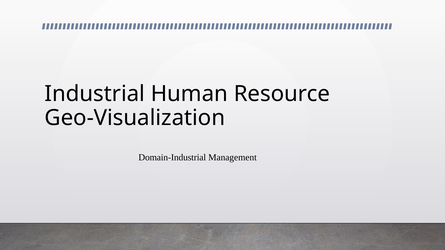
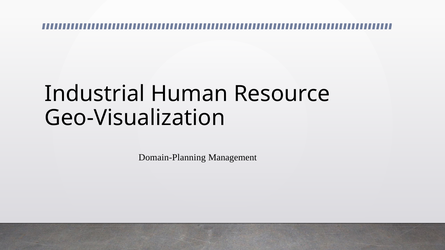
Domain-Industrial: Domain-Industrial -> Domain-Planning
